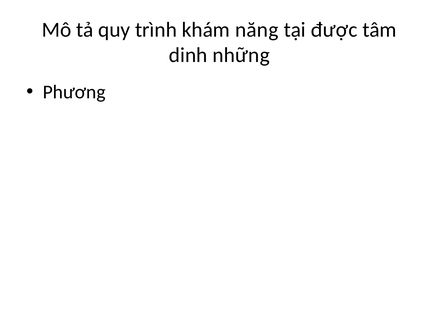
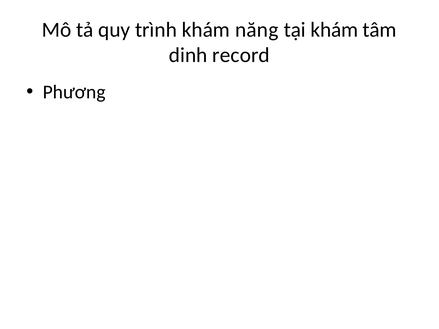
tại được: được -> khám
những: những -> record
